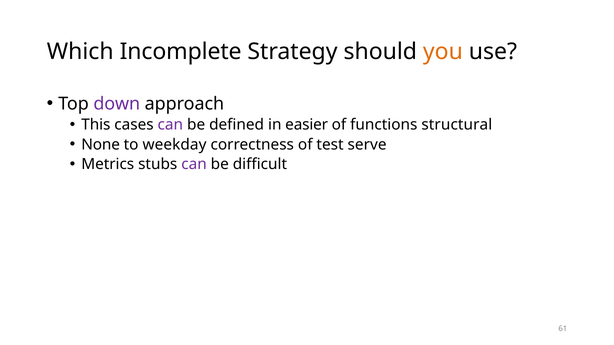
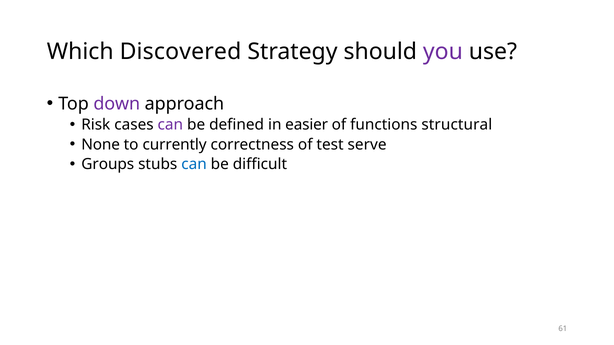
Incomplete: Incomplete -> Discovered
you colour: orange -> purple
This: This -> Risk
weekday: weekday -> currently
Metrics: Metrics -> Groups
can at (194, 164) colour: purple -> blue
